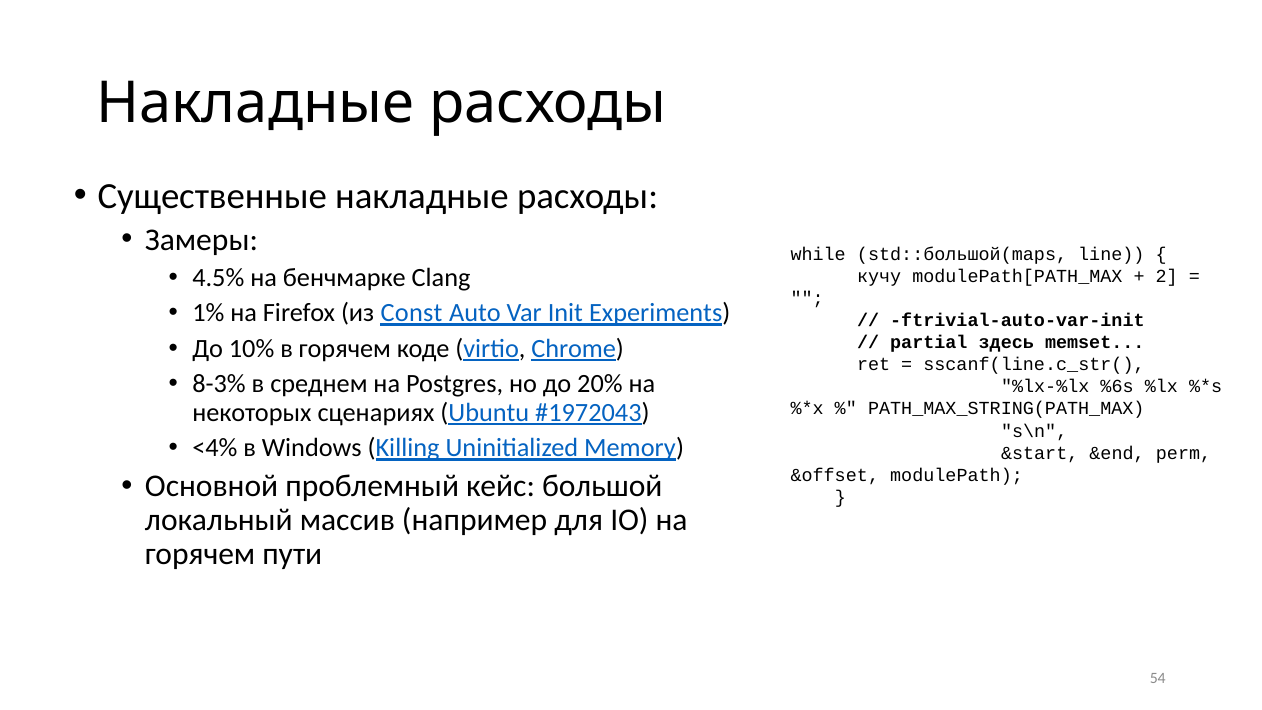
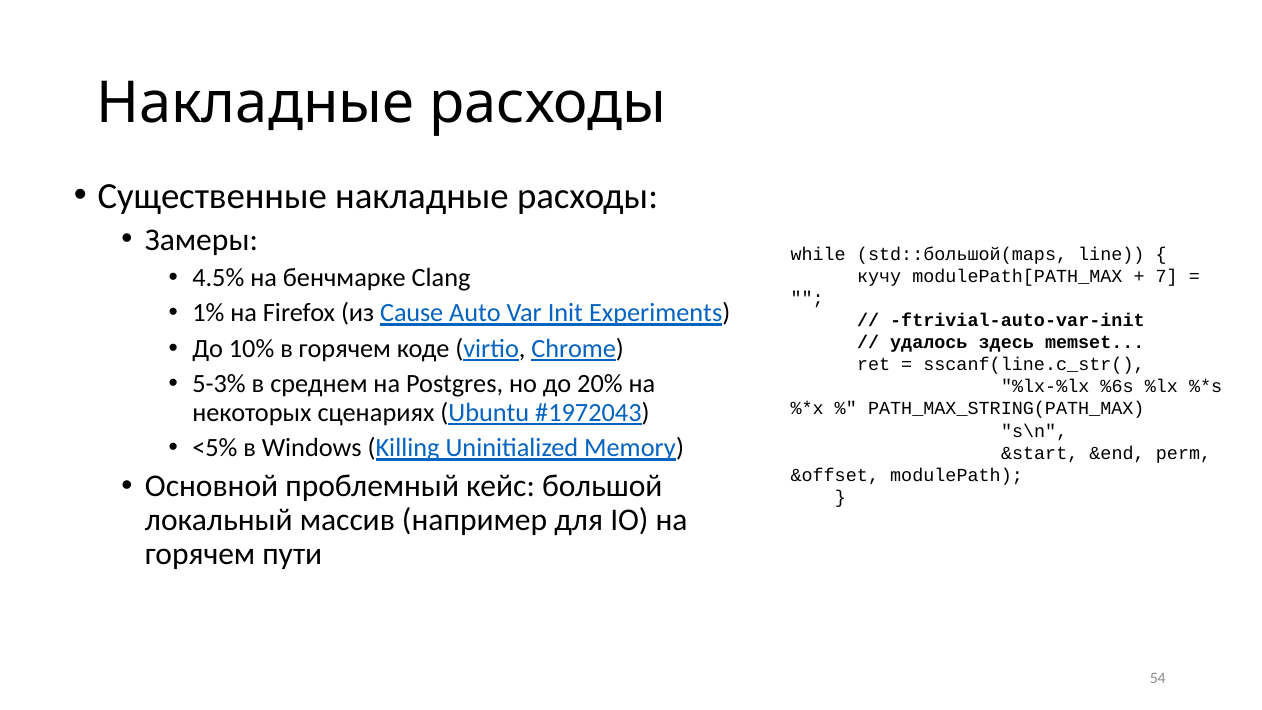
2: 2 -> 7
Const: Const -> Cause
partial: partial -> удалось
8-3%: 8-3% -> 5-3%
<4%: <4% -> <5%
